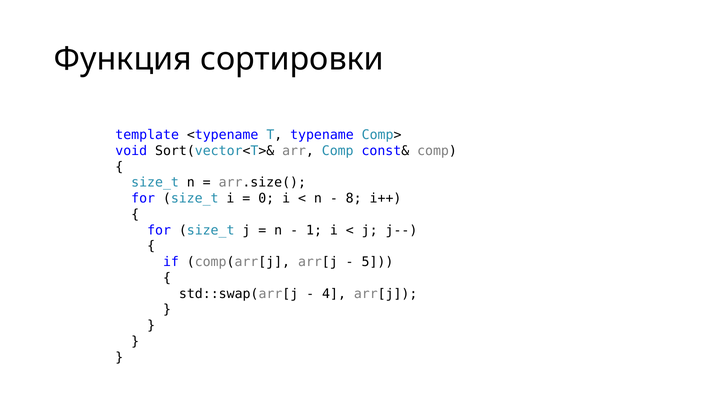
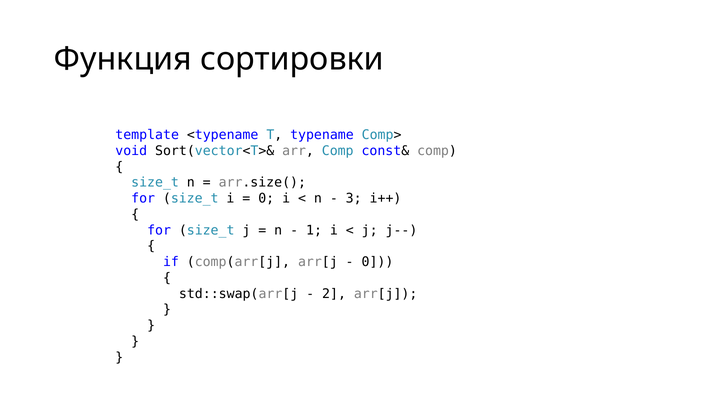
8: 8 -> 3
5 at (377, 262): 5 -> 0
4: 4 -> 2
